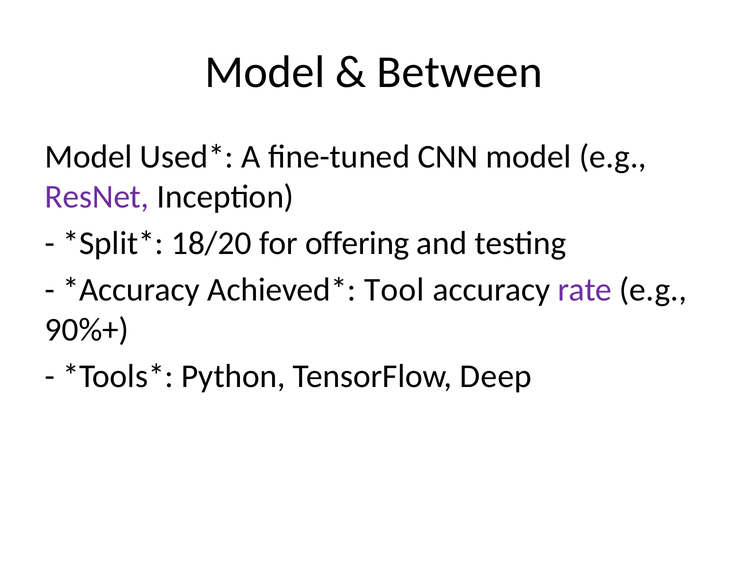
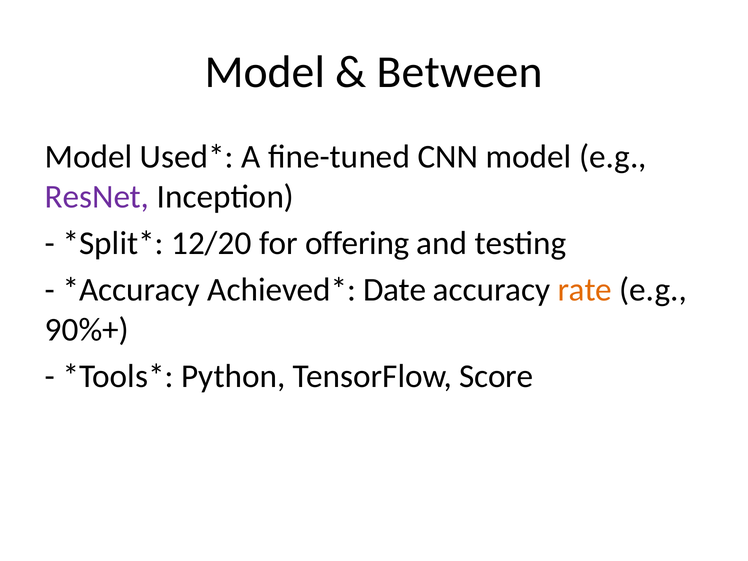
18/20: 18/20 -> 12/20
Tool: Tool -> Date
rate colour: purple -> orange
Deep: Deep -> Score
